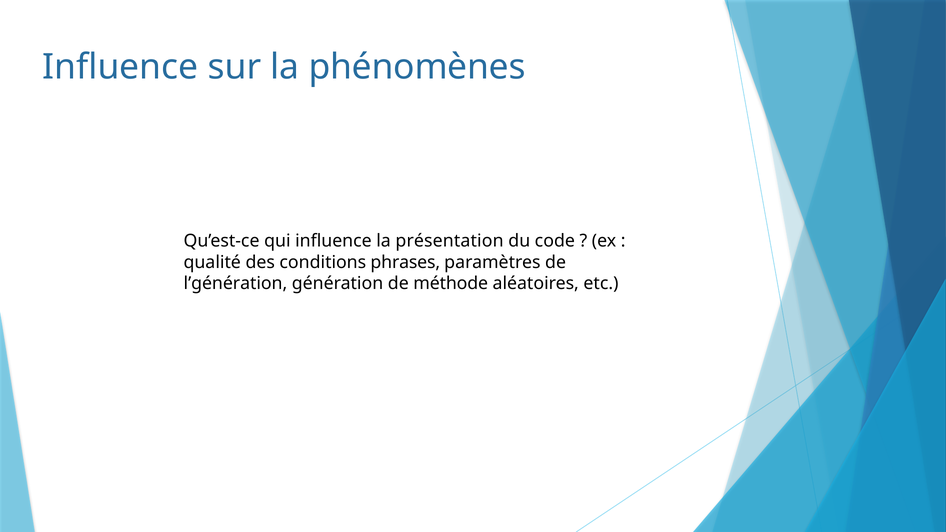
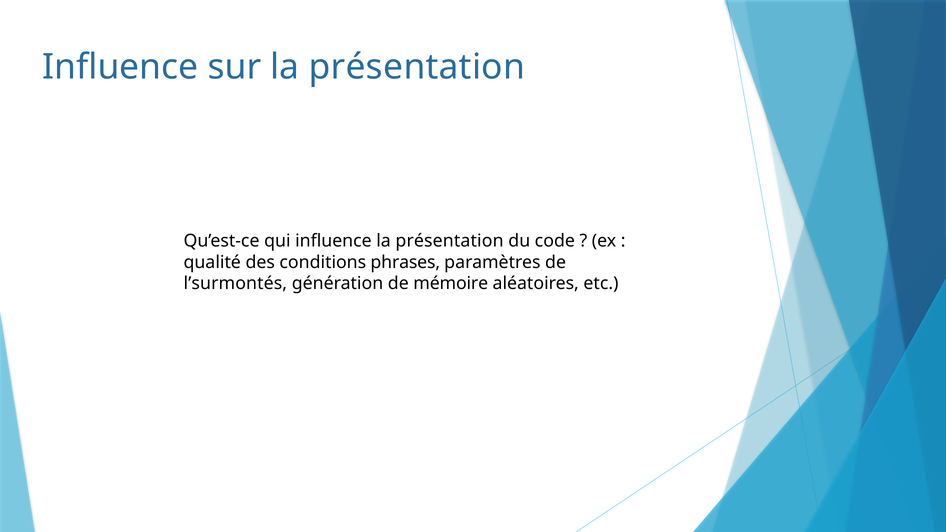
sur la phénomènes: phénomènes -> présentation
l’génération: l’génération -> l’surmontés
méthode: méthode -> mémoire
